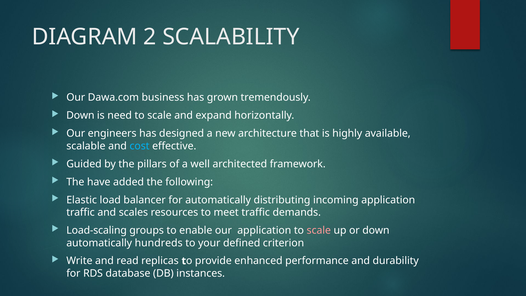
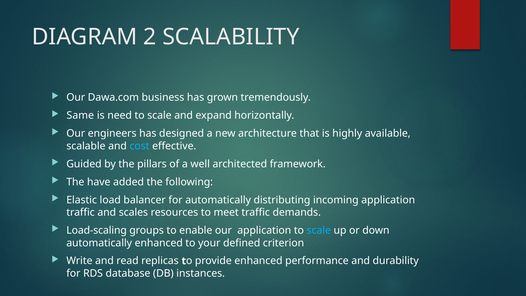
Down at (80, 115): Down -> Same
scale at (319, 230) colour: pink -> light blue
automatically hundreds: hundreds -> enhanced
